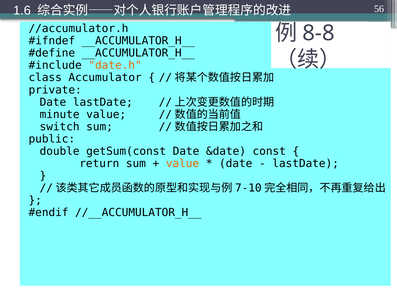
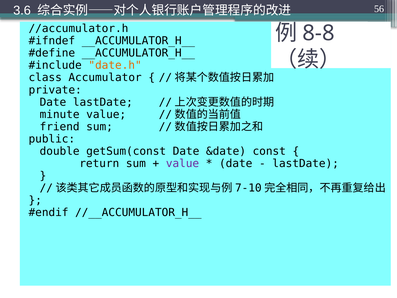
1.6: 1.6 -> 3.6
switch: switch -> friend
value at (183, 163) colour: orange -> purple
